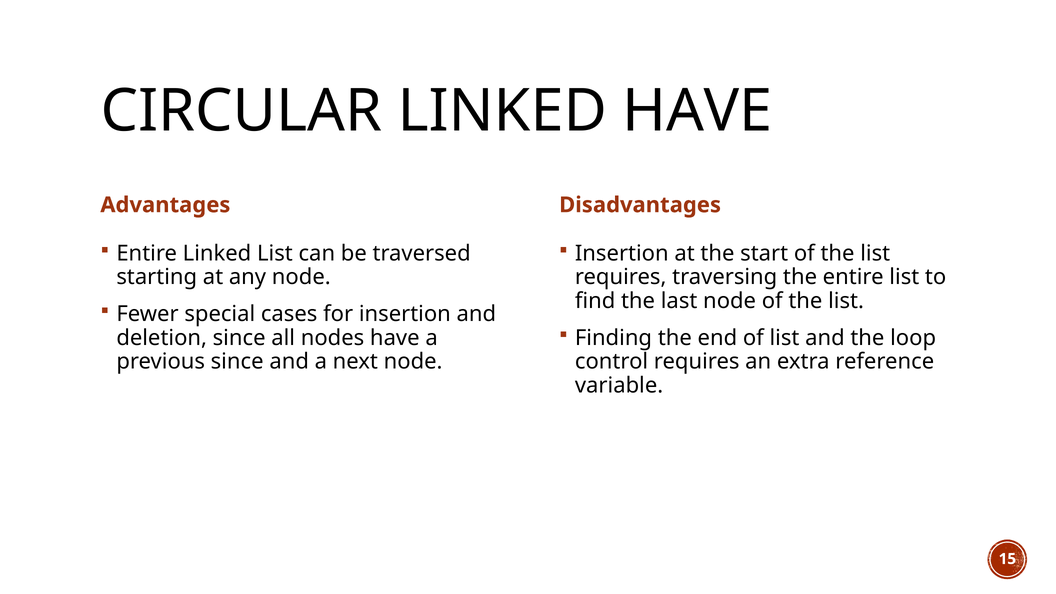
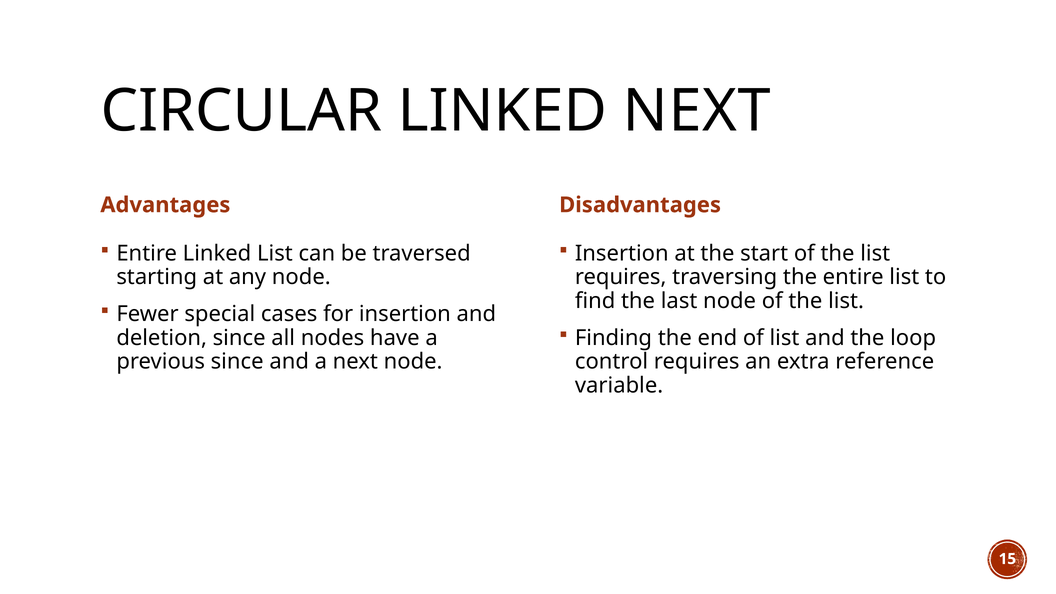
LINKED HAVE: HAVE -> NEXT
